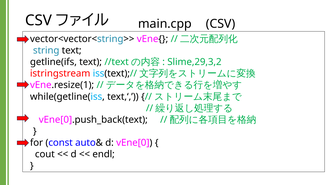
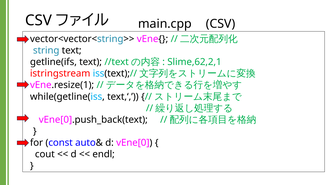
Slime,29,3,2: Slime,29,3,2 -> Slime,62,2,1
